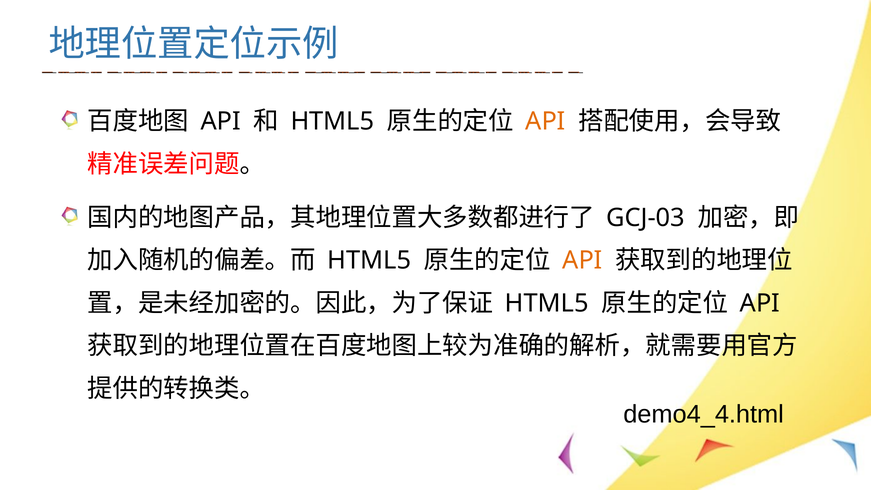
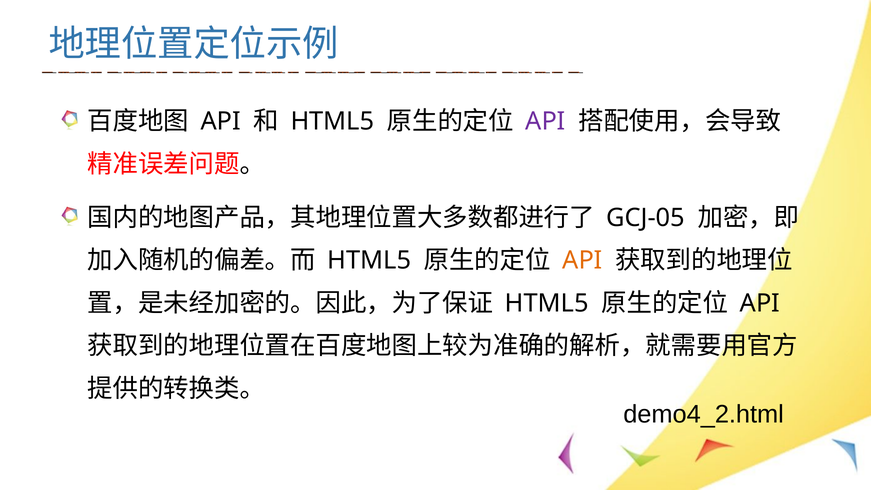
API at (546, 122) colour: orange -> purple
GCJ-03: GCJ-03 -> GCJ-05
demo4_4.html: demo4_4.html -> demo4_2.html
